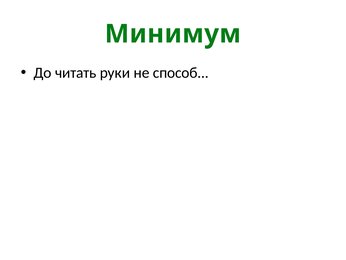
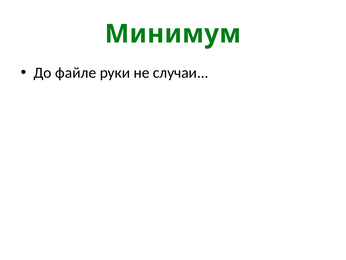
читать: читать -> файле
способ: способ -> случаи
